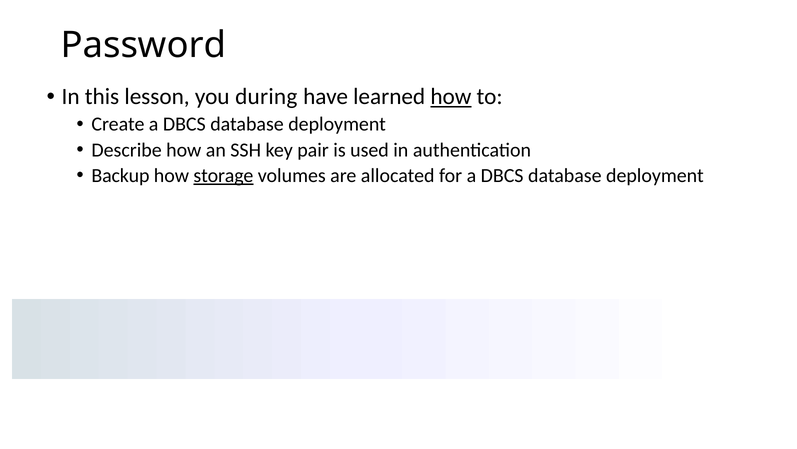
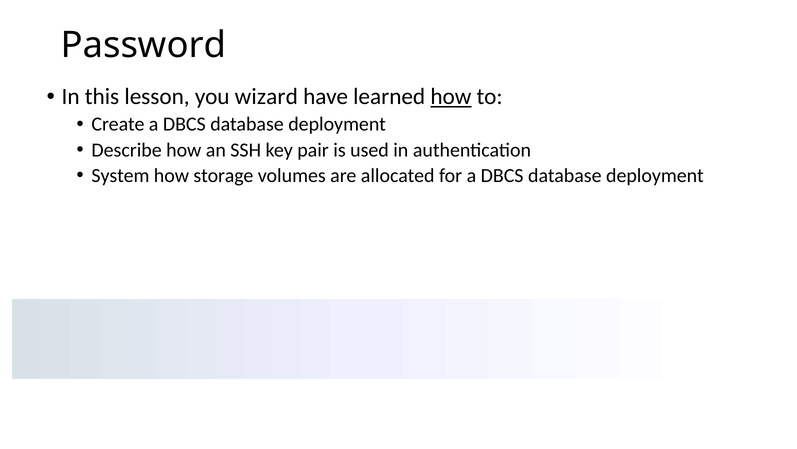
during: during -> wizard
Backup: Backup -> System
storage underline: present -> none
